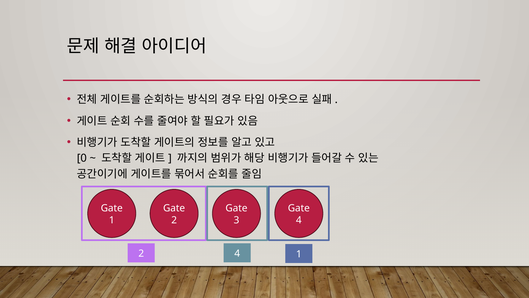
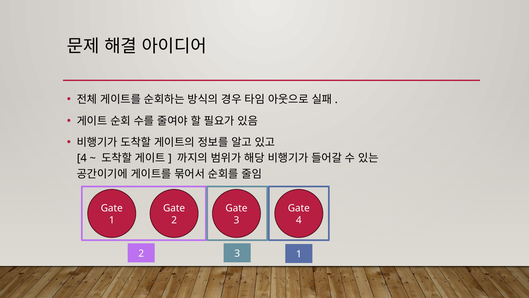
0 at (82, 158): 0 -> 4
2 4: 4 -> 3
